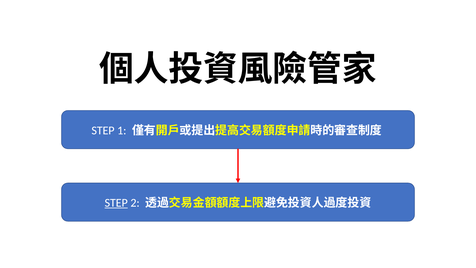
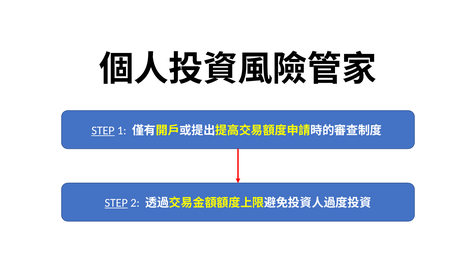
STEP at (103, 130) underline: none -> present
